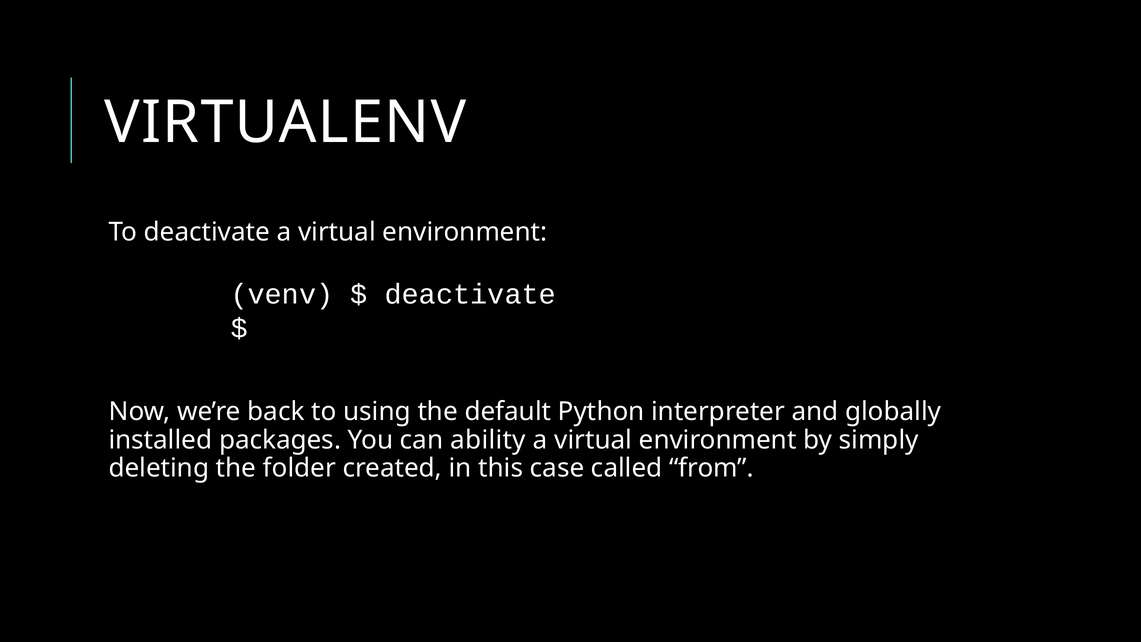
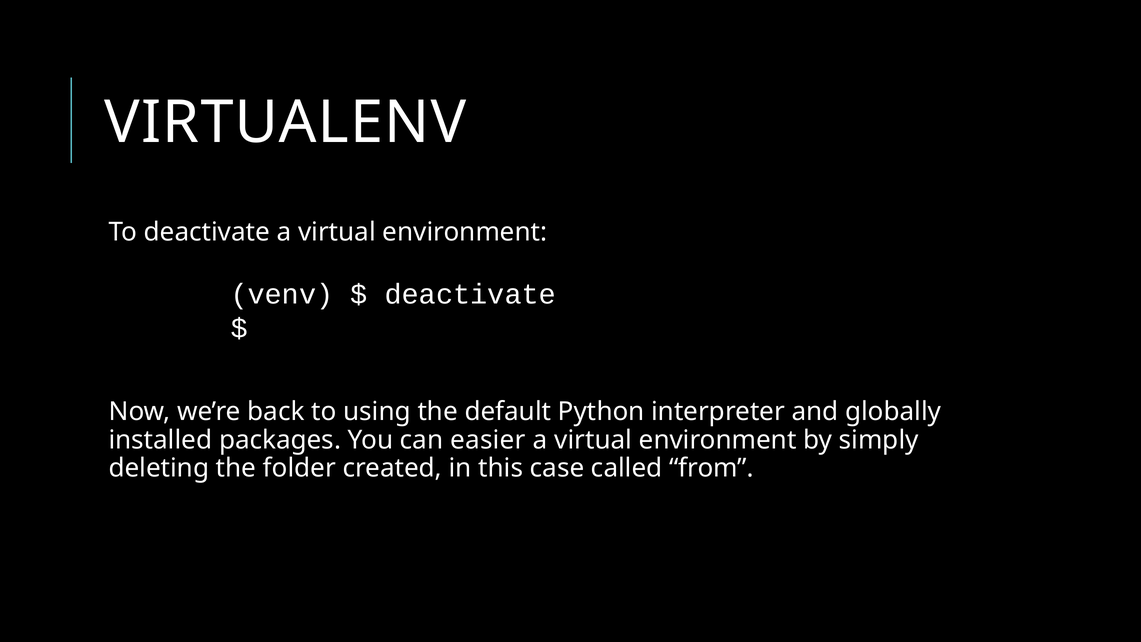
ability: ability -> easier
